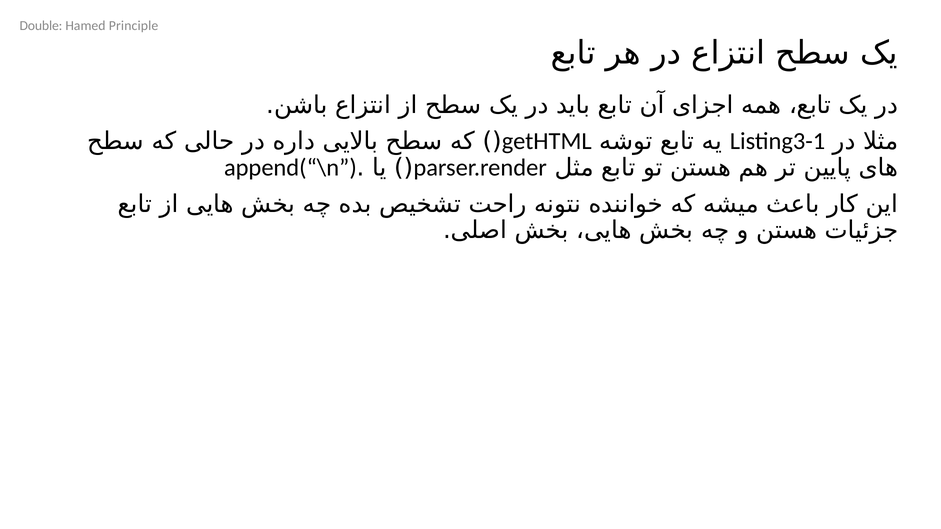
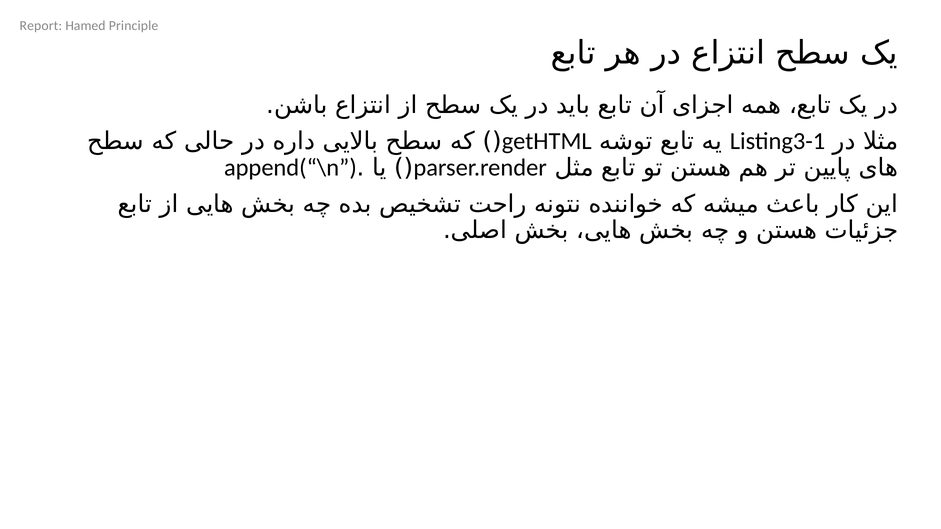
Double: Double -> Report
